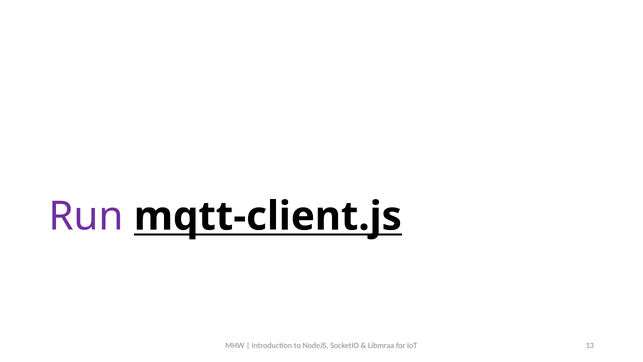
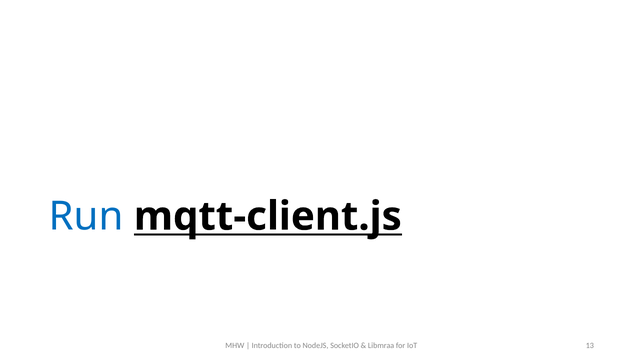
Run colour: purple -> blue
